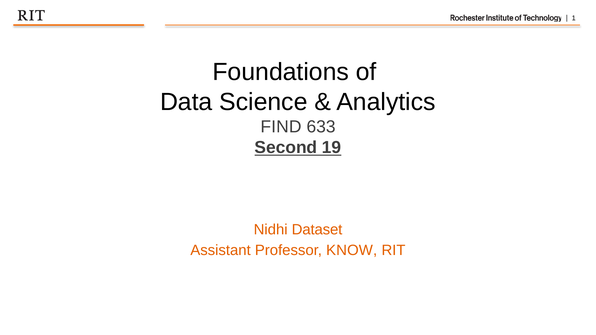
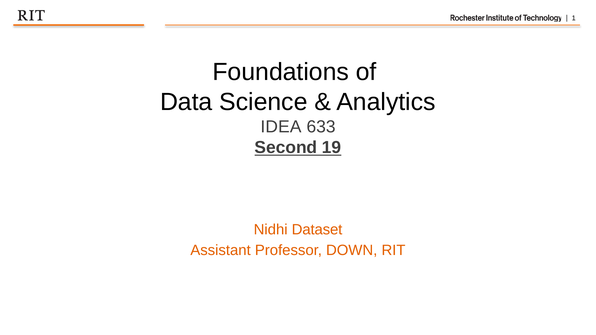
FIND: FIND -> IDEA
KNOW: KNOW -> DOWN
